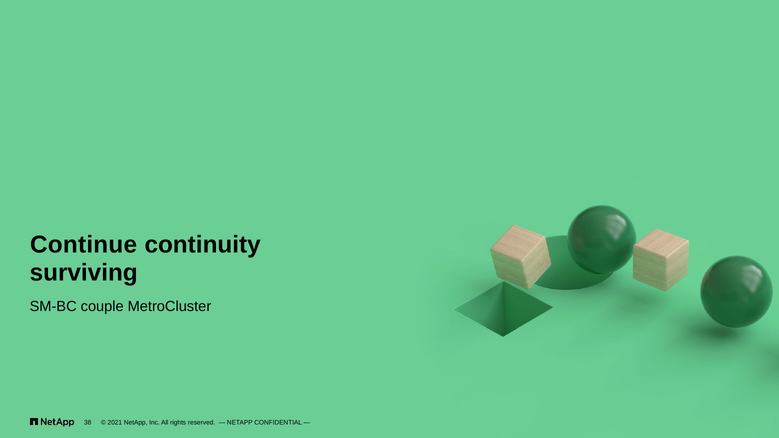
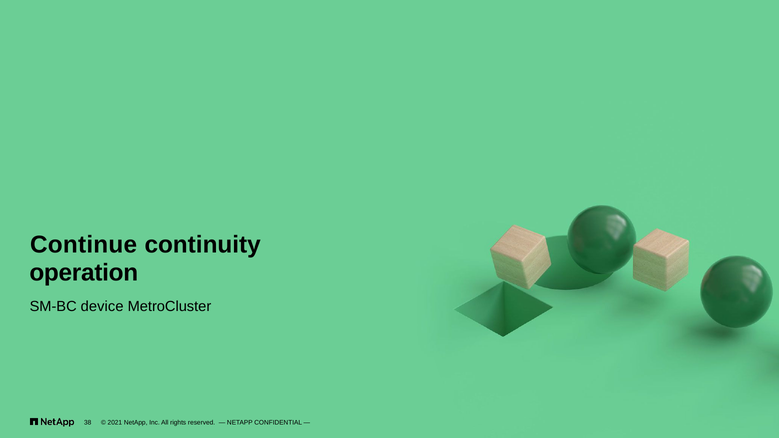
surviving: surviving -> operation
couple: couple -> device
